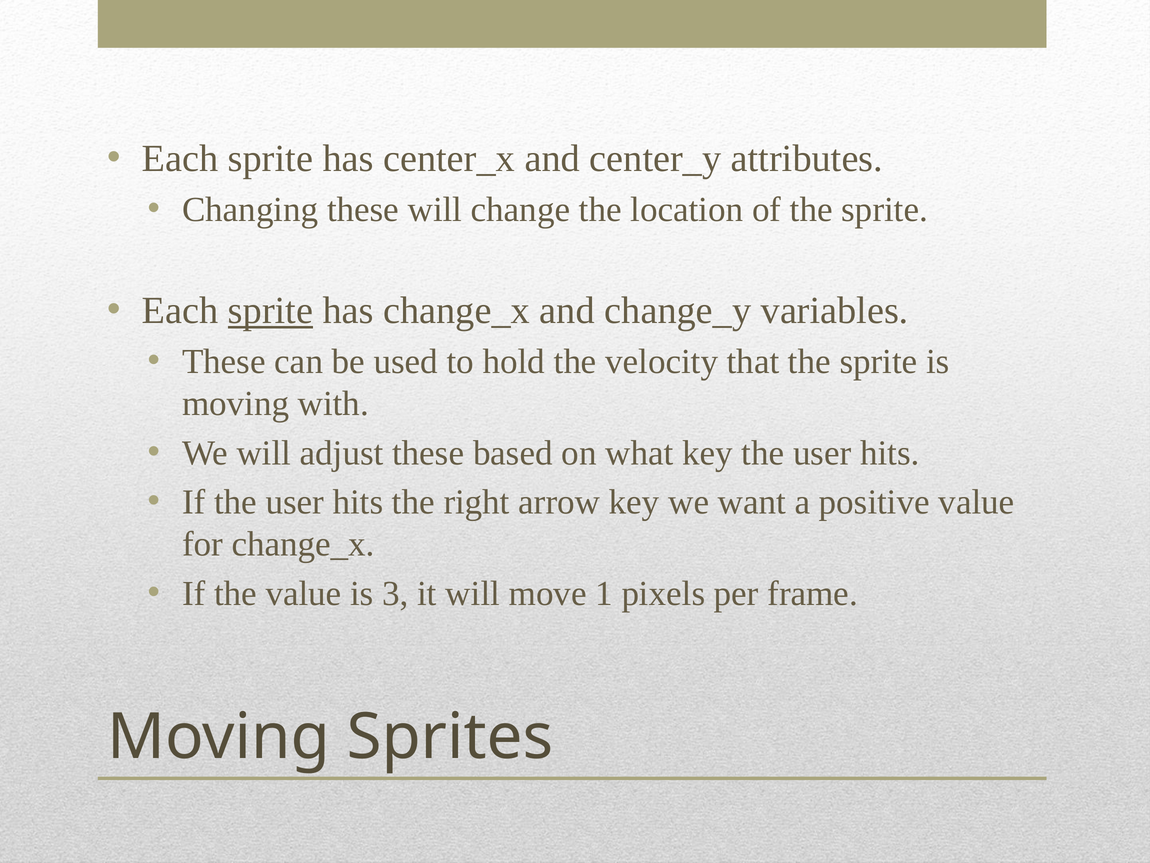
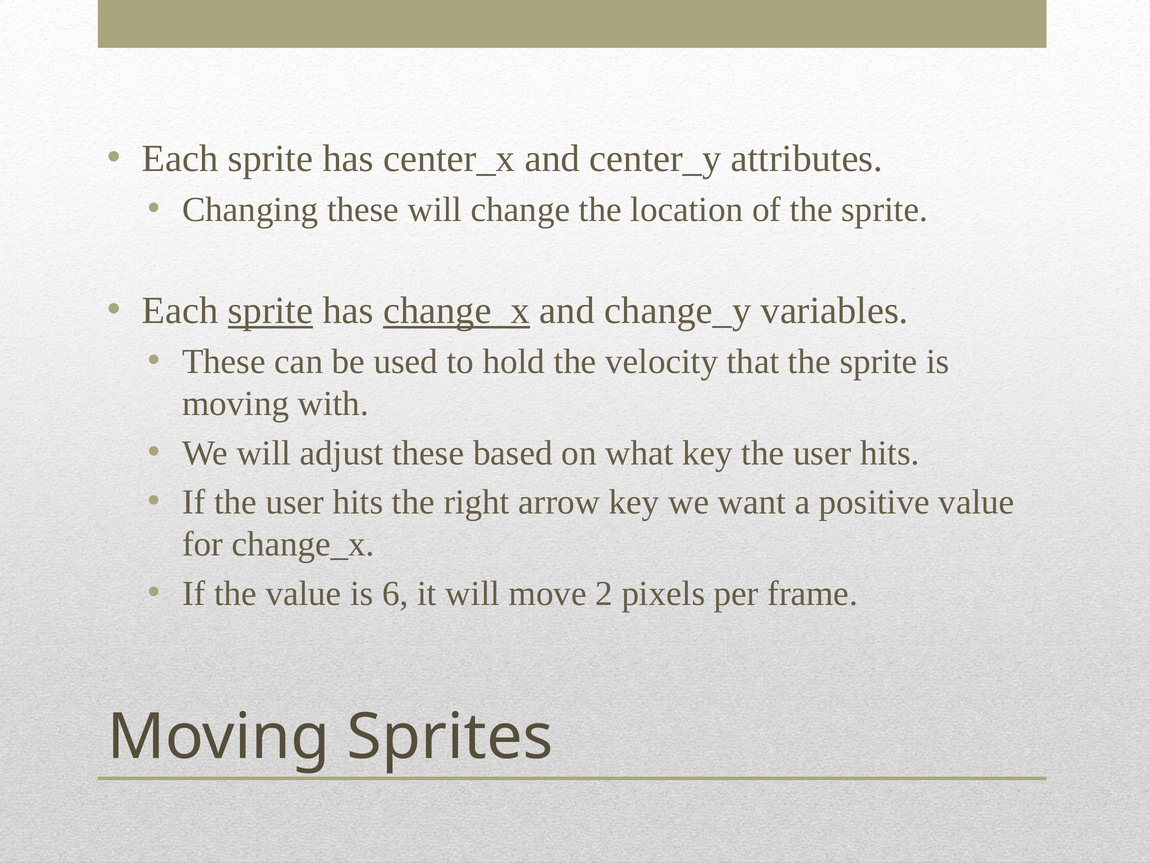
change_x at (457, 311) underline: none -> present
3: 3 -> 6
1: 1 -> 2
